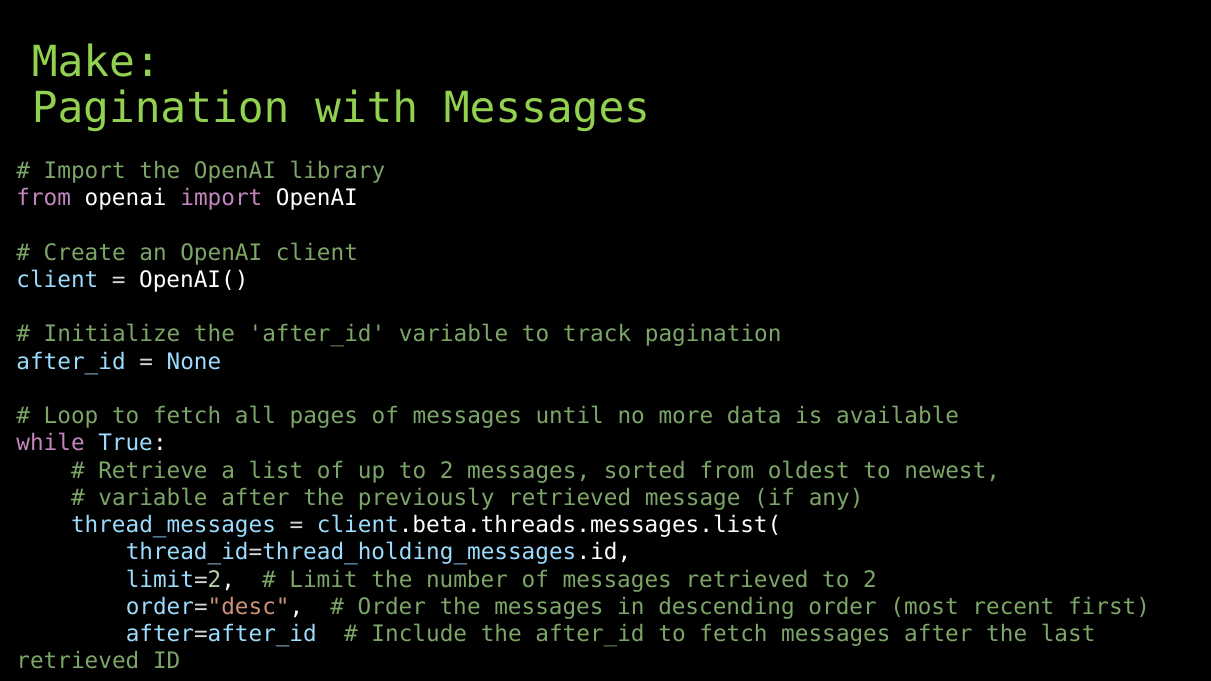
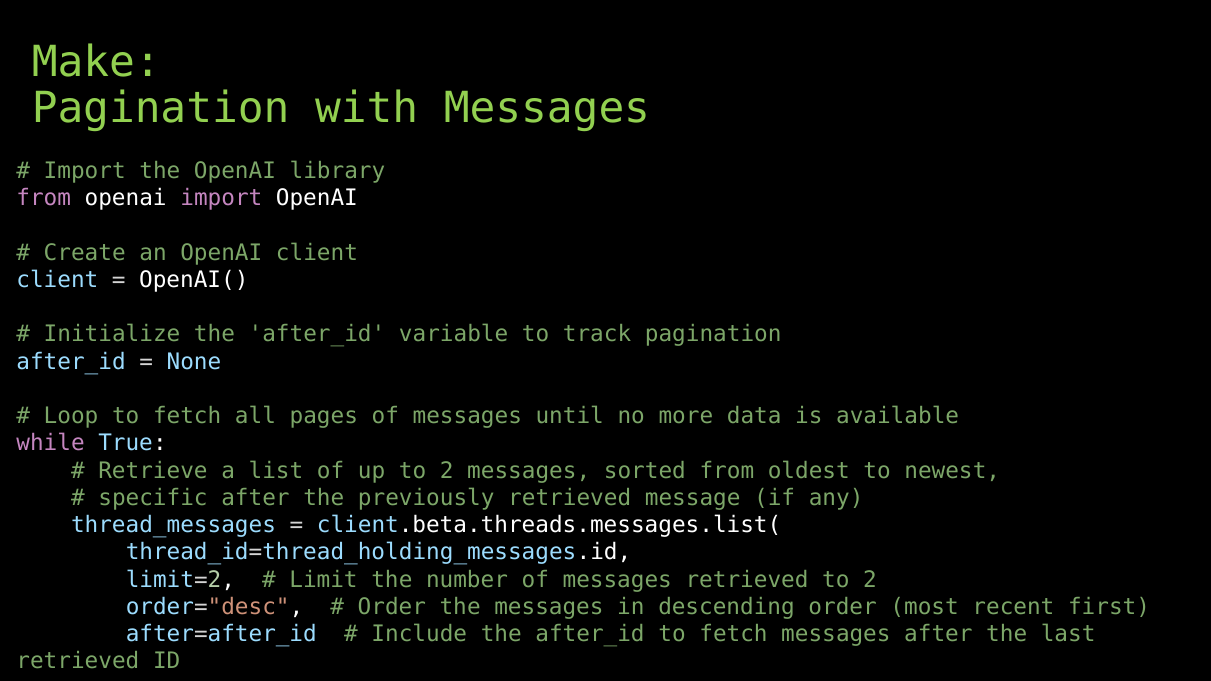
variable at (153, 498): variable -> specific
